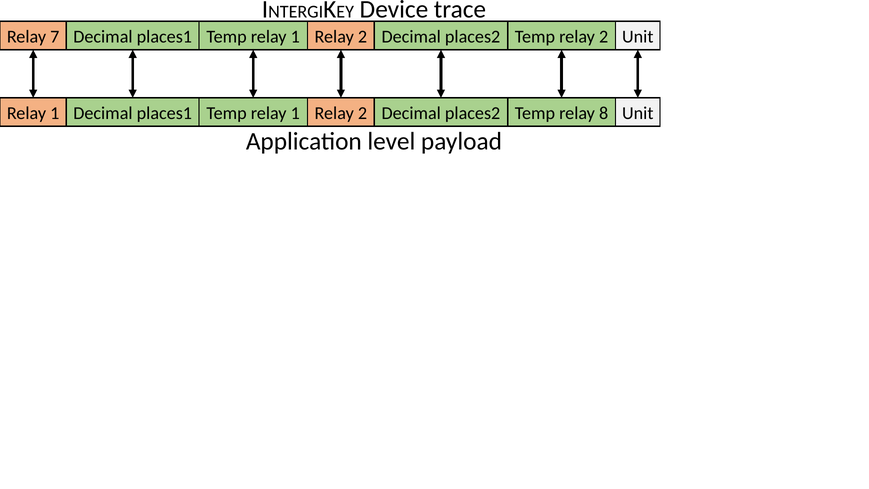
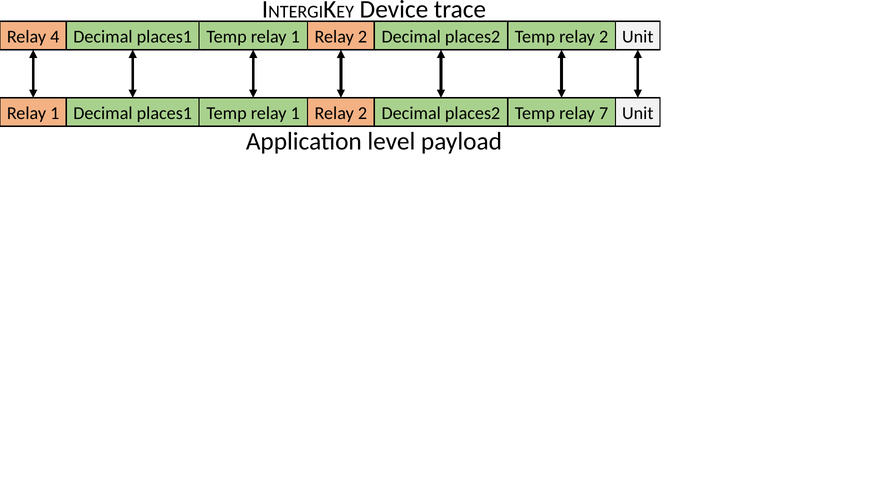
7: 7 -> 4
8: 8 -> 7
